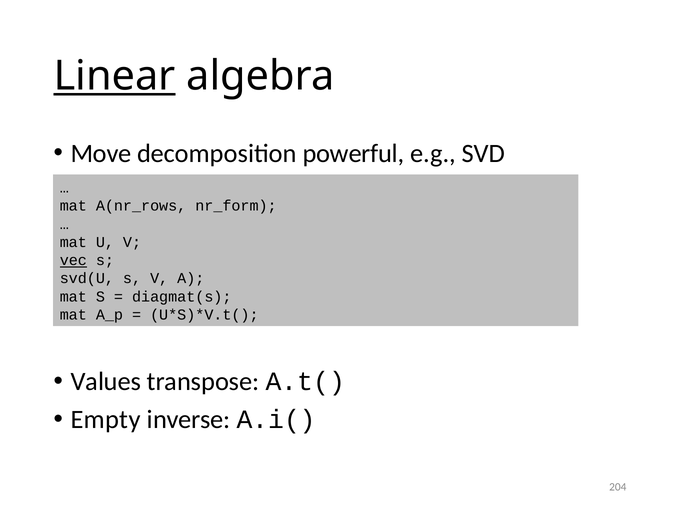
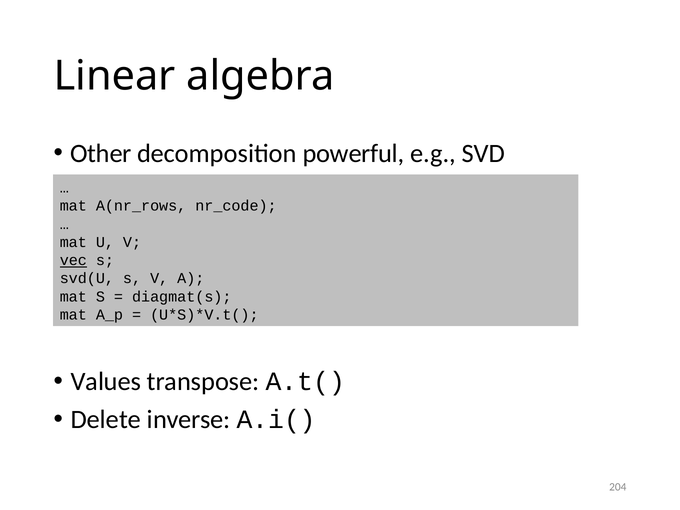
Linear underline: present -> none
Move: Move -> Other
nr_form: nr_form -> nr_code
Empty: Empty -> Delete
